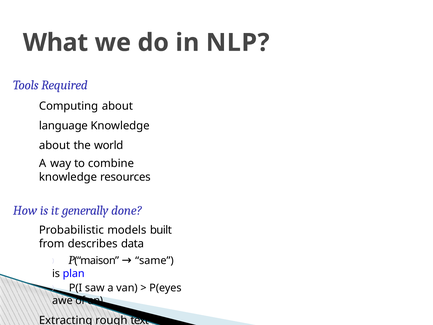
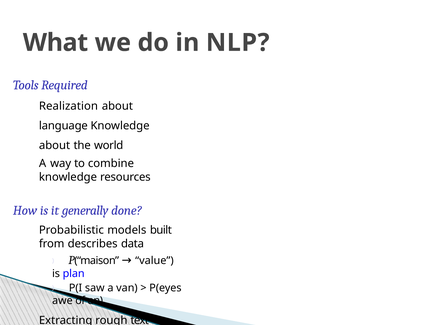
Computing: Computing -> Realization
same: same -> value
